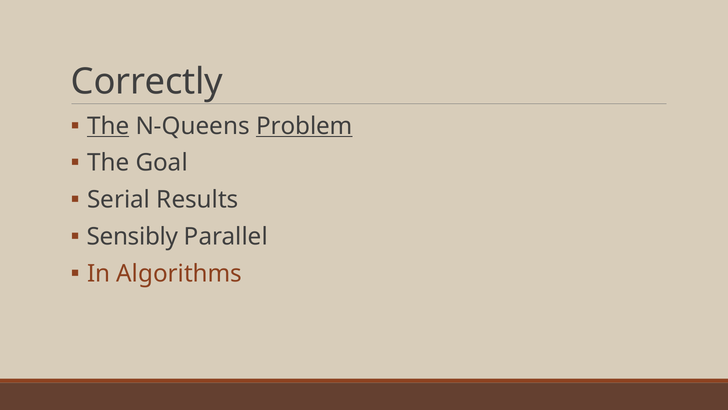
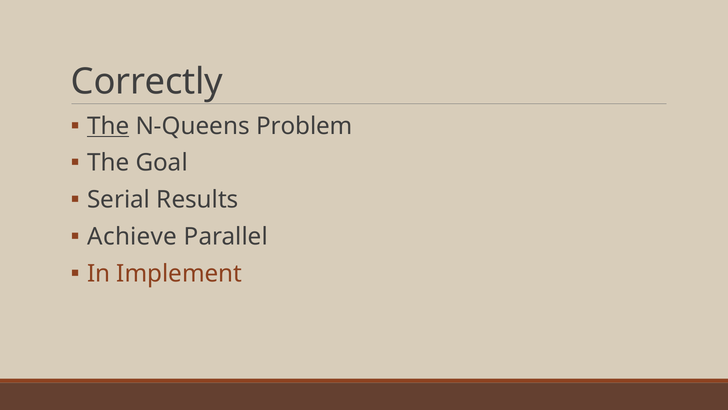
Problem underline: present -> none
Sensibly: Sensibly -> Achieve
Algorithms: Algorithms -> Implement
